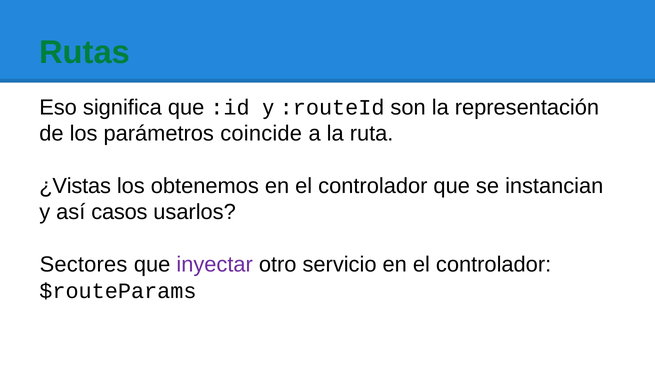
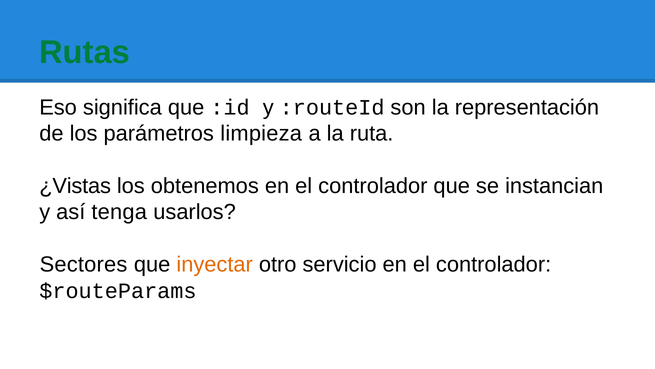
coincide: coincide -> limpieza
casos: casos -> tenga
inyectar colour: purple -> orange
